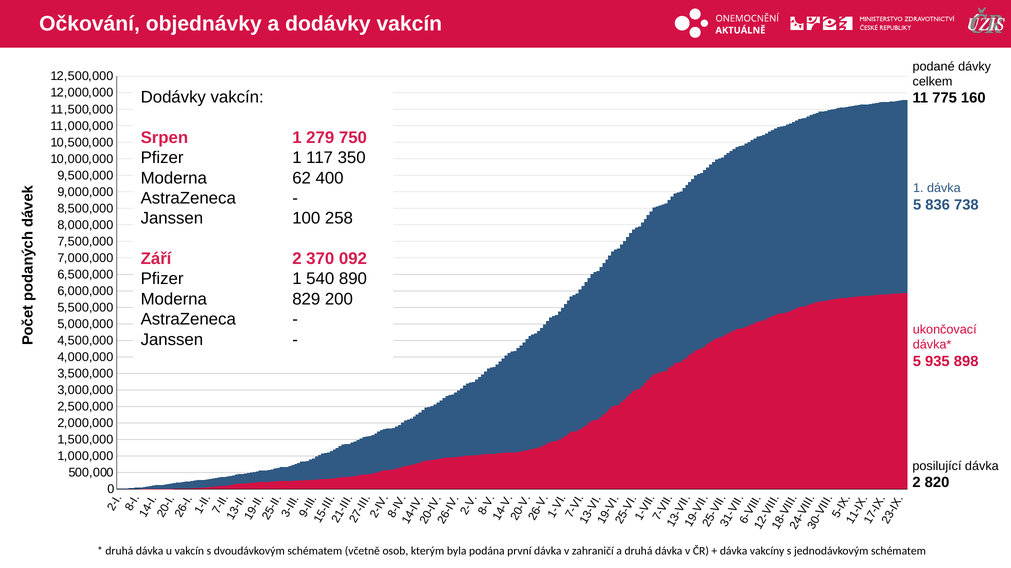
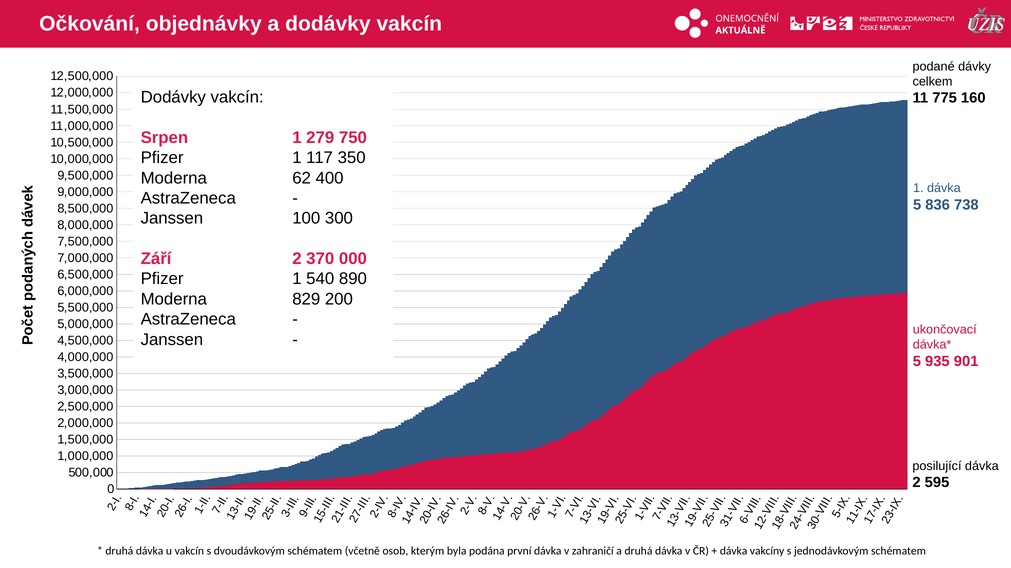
258: 258 -> 300
092: 092 -> 000
898: 898 -> 901
820: 820 -> 595
